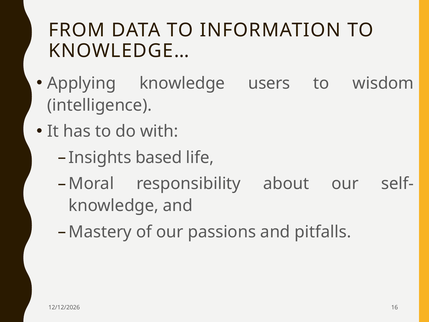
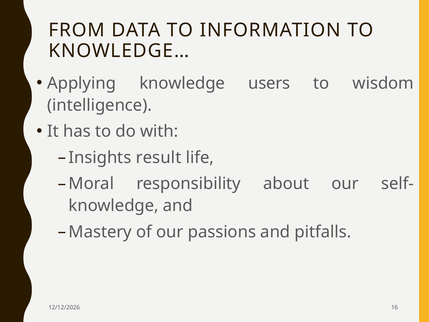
based: based -> result
